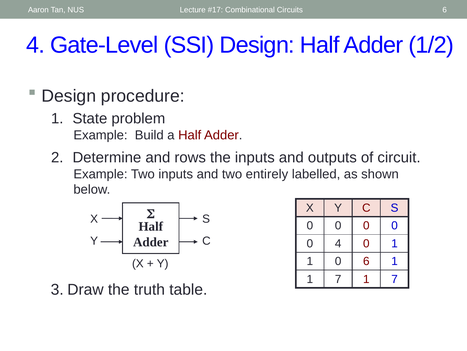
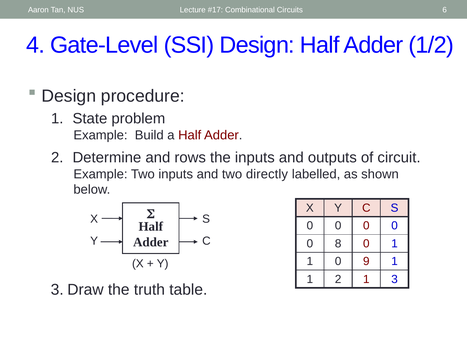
entirely: entirely -> directly
0 4: 4 -> 8
0 6: 6 -> 9
7 at (338, 279): 7 -> 2
7 at (395, 279): 7 -> 3
